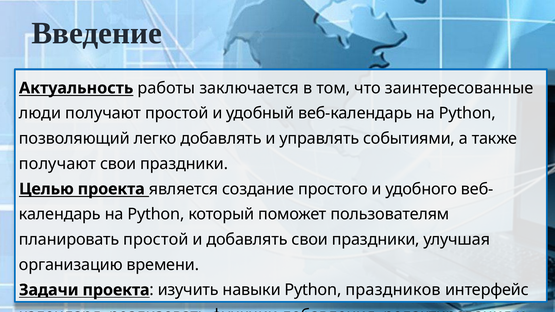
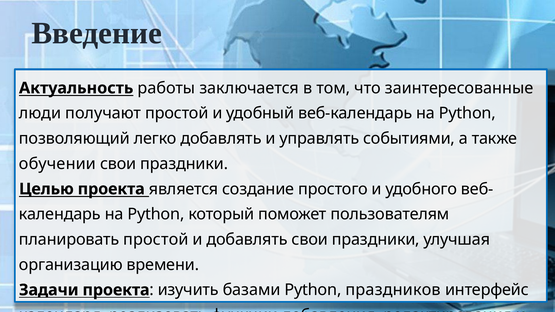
получают at (58, 164): получают -> обучении
навыки: навыки -> базами
